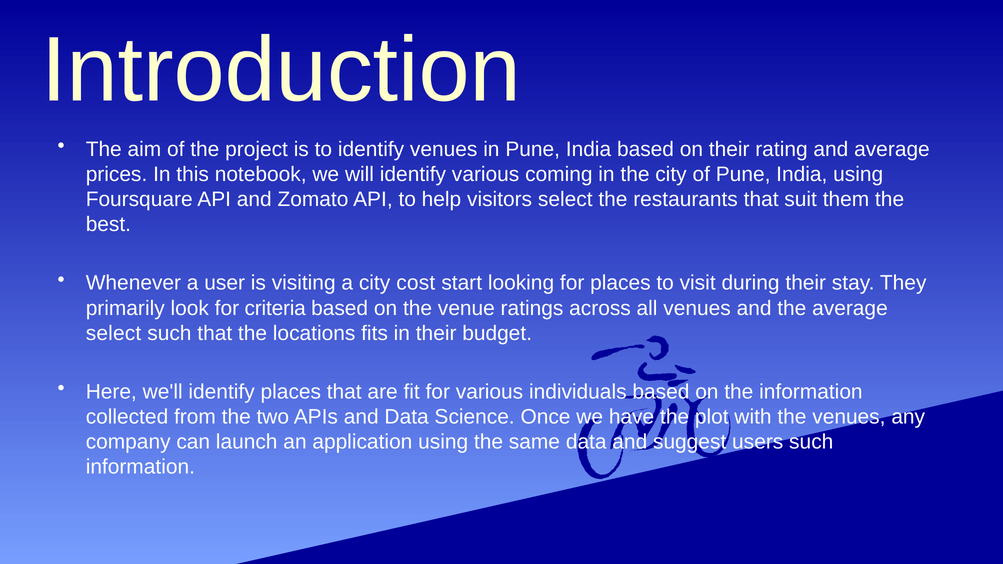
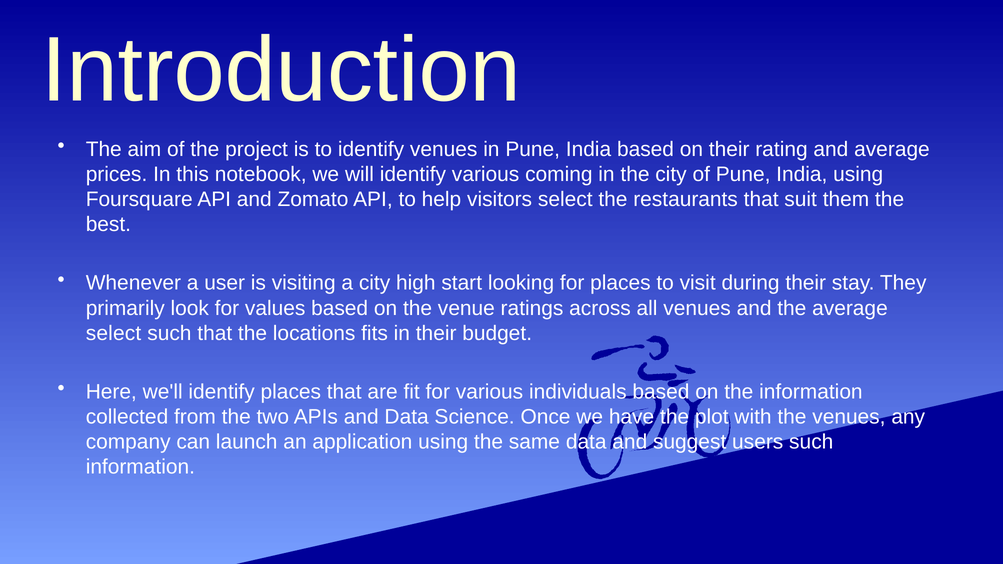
cost: cost -> high
criteria: criteria -> values
